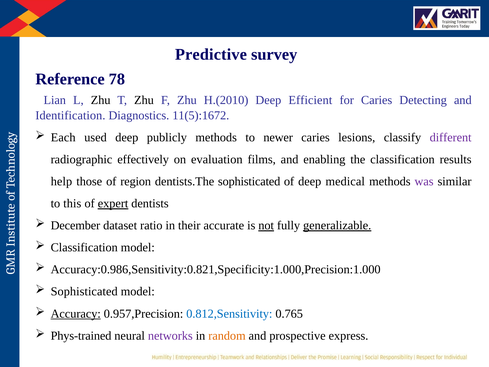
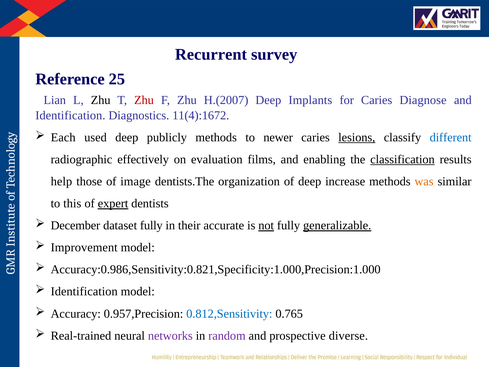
Predictive: Predictive -> Recurrent
78: 78 -> 25
Zhu at (144, 100) colour: black -> red
H.(2010: H.(2010 -> H.(2007
Efficient: Efficient -> Implants
Detecting: Detecting -> Diagnose
11(5):1672: 11(5):1672 -> 11(4):1672
lesions underline: none -> present
different colour: purple -> blue
classification at (402, 159) underline: none -> present
region: region -> image
dentists.The sophisticated: sophisticated -> organization
medical: medical -> increase
was colour: purple -> orange
dataset ratio: ratio -> fully
Classification at (84, 247): Classification -> Improvement
Sophisticated at (84, 291): Sophisticated -> Identification
Accuracy underline: present -> none
Phys-trained: Phys-trained -> Real-trained
random colour: orange -> purple
express: express -> diverse
